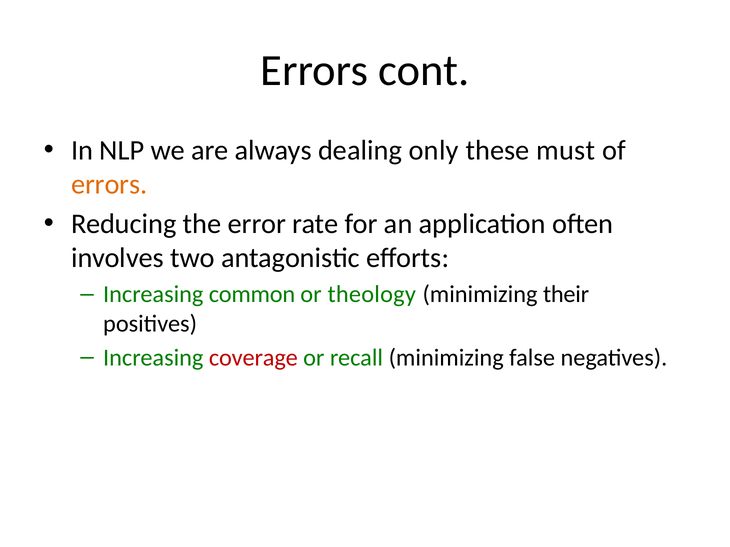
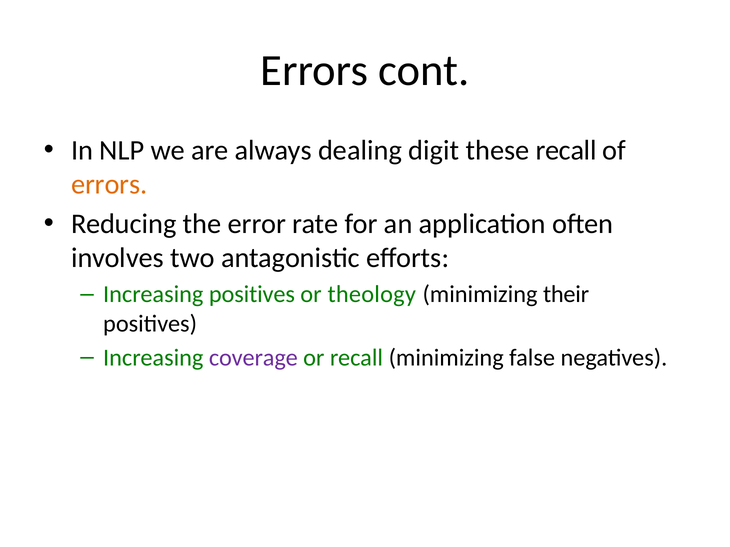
only: only -> digit
these must: must -> recall
Increasing common: common -> positives
coverage colour: red -> purple
